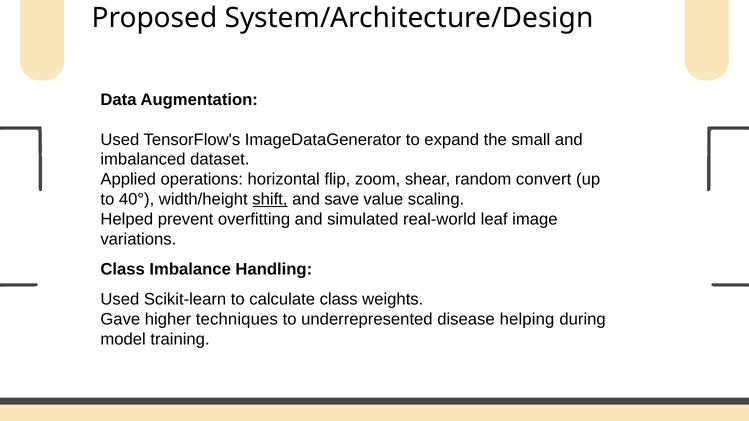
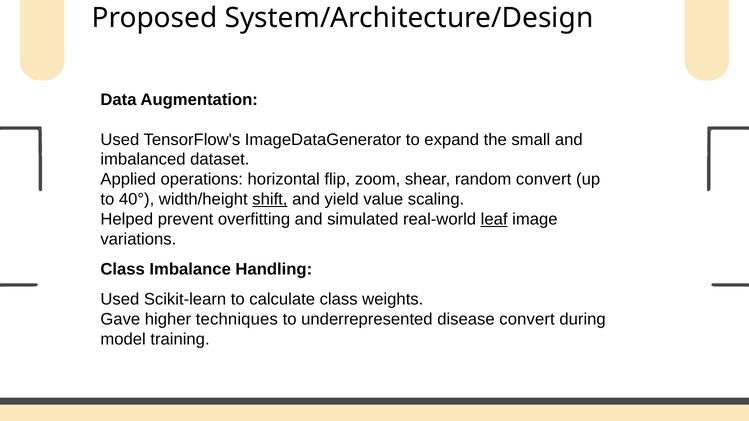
save: save -> yield
leaf underline: none -> present
disease helping: helping -> convert
